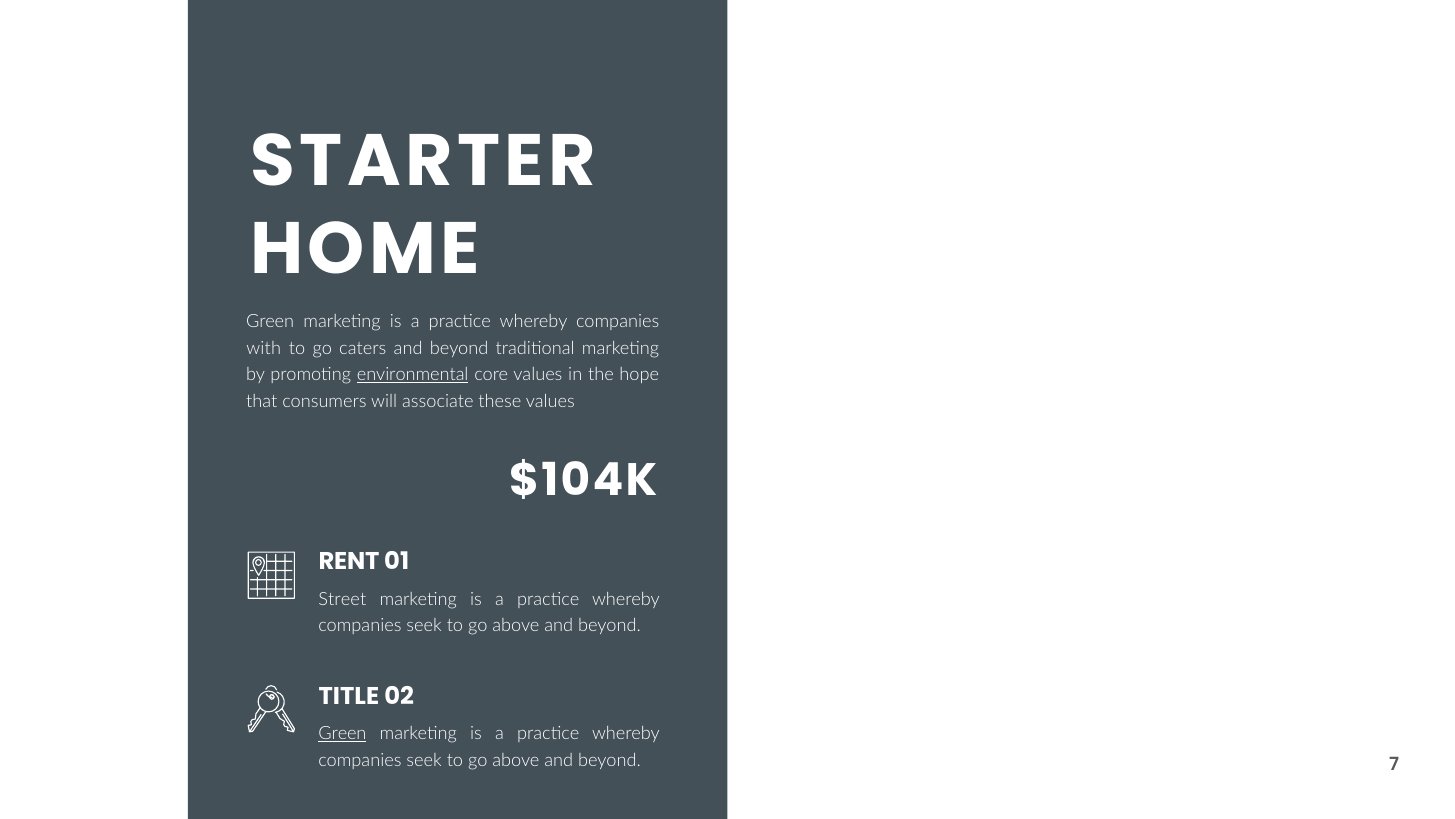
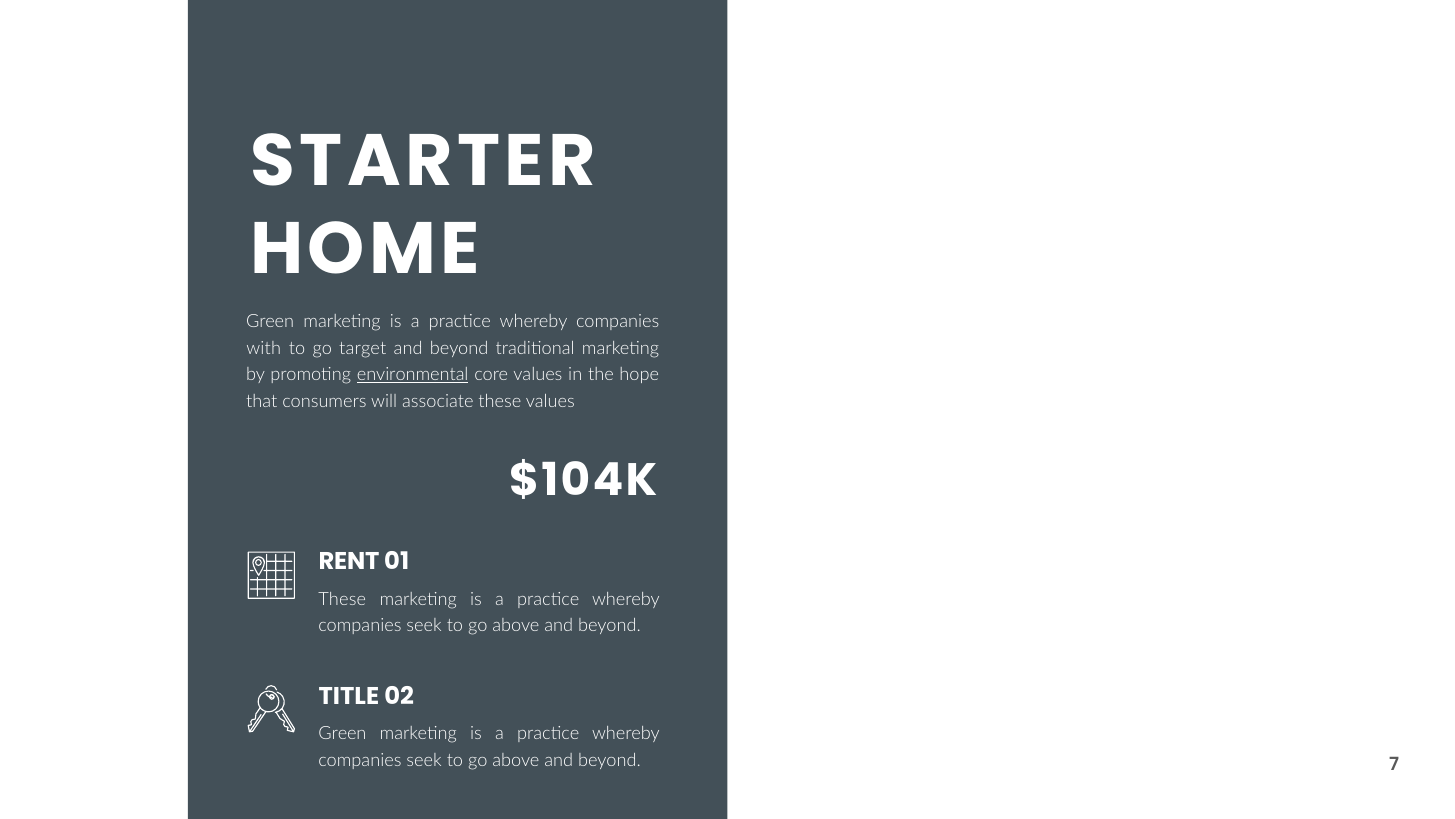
caters: caters -> target
Street at (342, 599): Street -> These
Green at (342, 733) underline: present -> none
